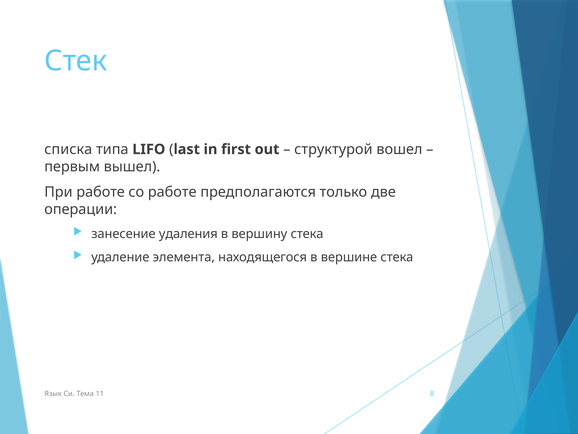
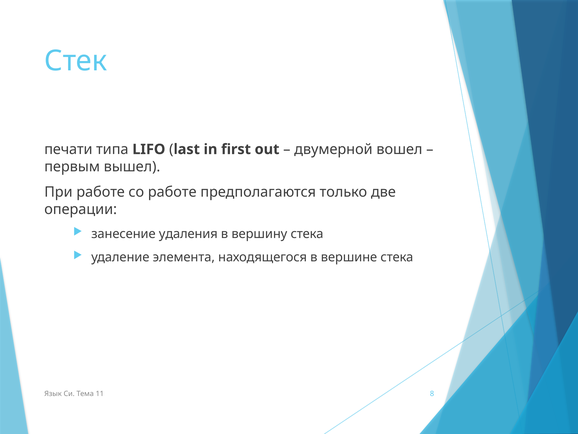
списка: списка -> печати
структурой: структурой -> двумерной
